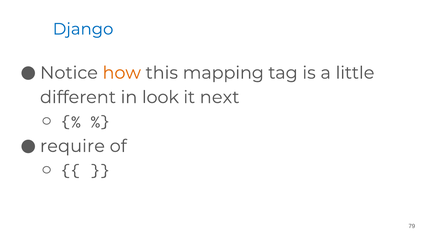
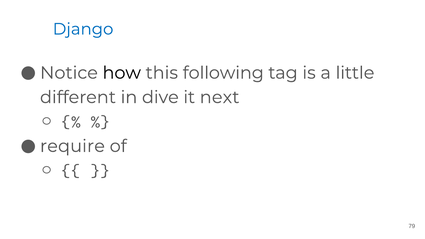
how colour: orange -> black
mapping: mapping -> following
look: look -> dive
